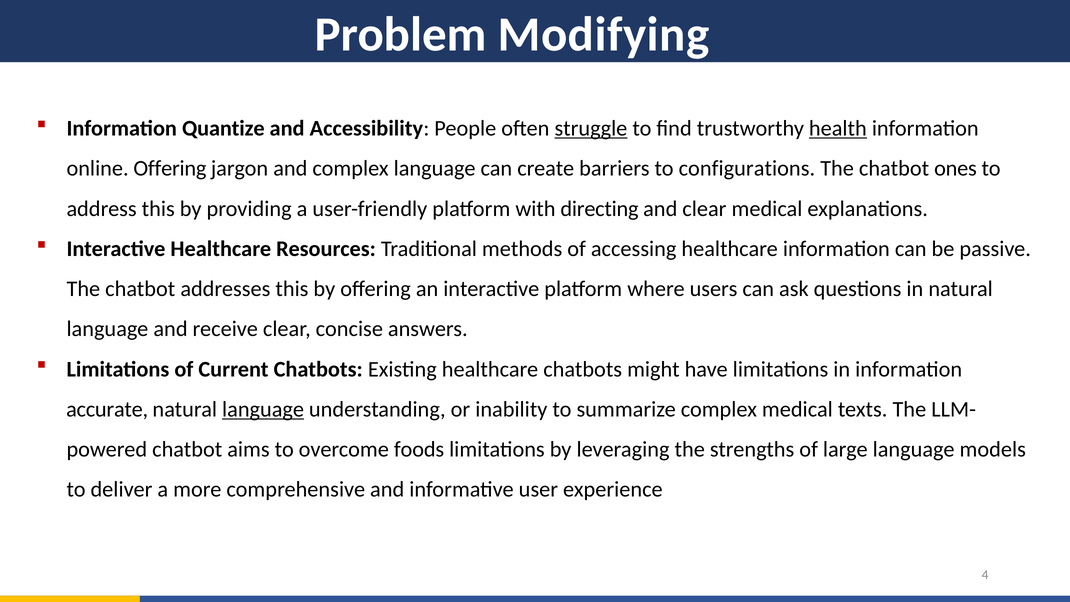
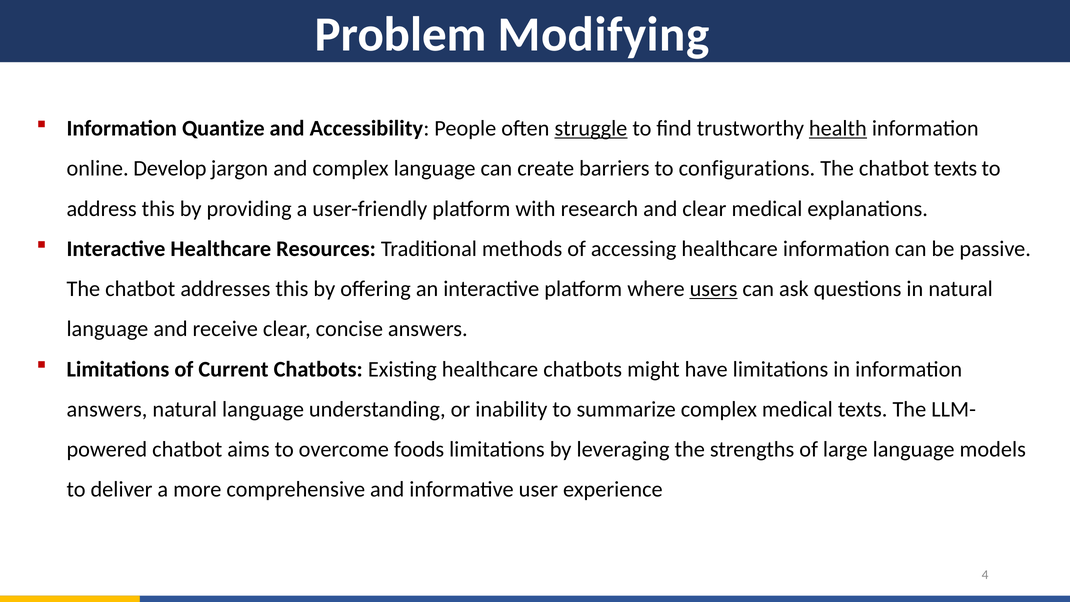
online Offering: Offering -> Develop
chatbot ones: ones -> texts
directing: directing -> research
users underline: none -> present
accurate at (107, 409): accurate -> answers
language at (263, 409) underline: present -> none
